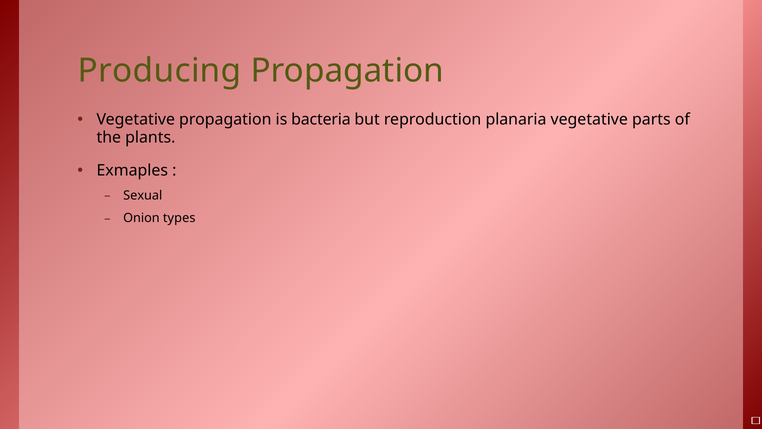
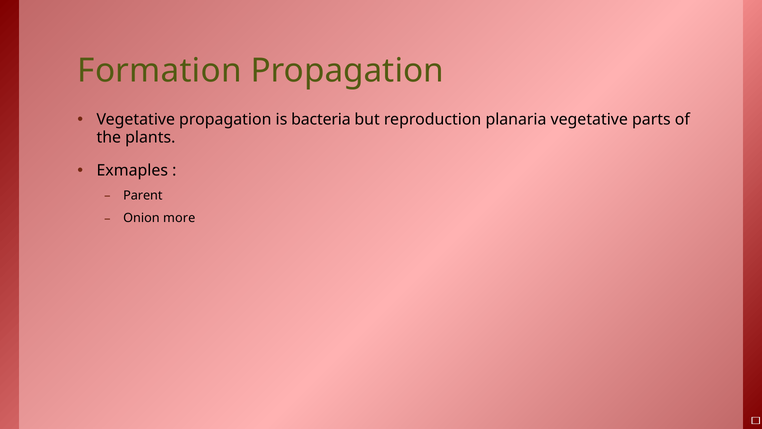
Producing: Producing -> Formation
Sexual: Sexual -> Parent
types: types -> more
